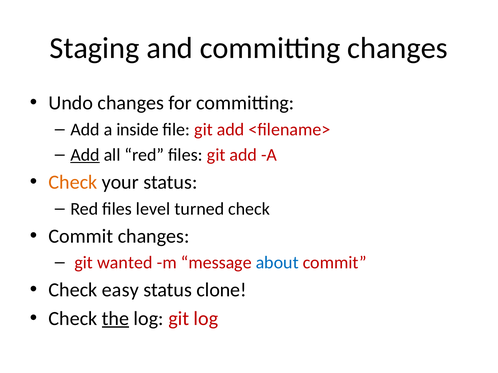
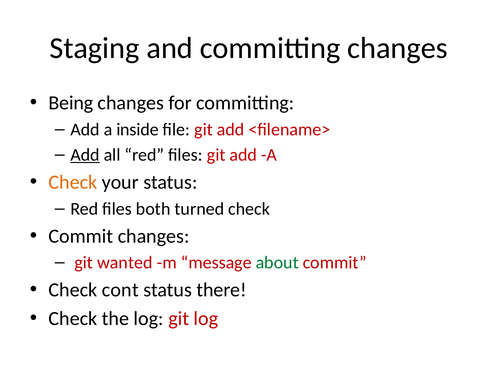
Undo: Undo -> Being
level: level -> both
about colour: blue -> green
easy: easy -> cont
clone: clone -> there
the underline: present -> none
